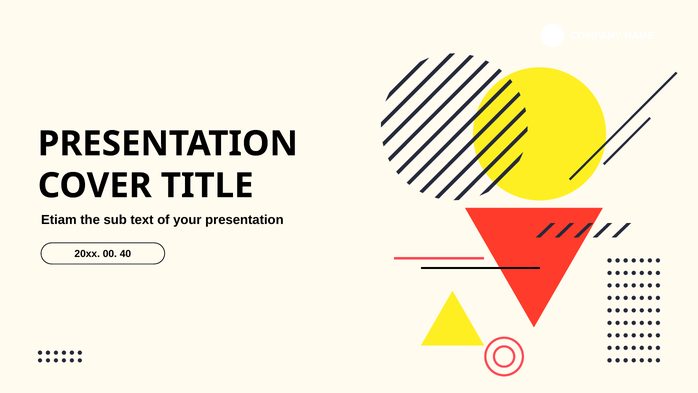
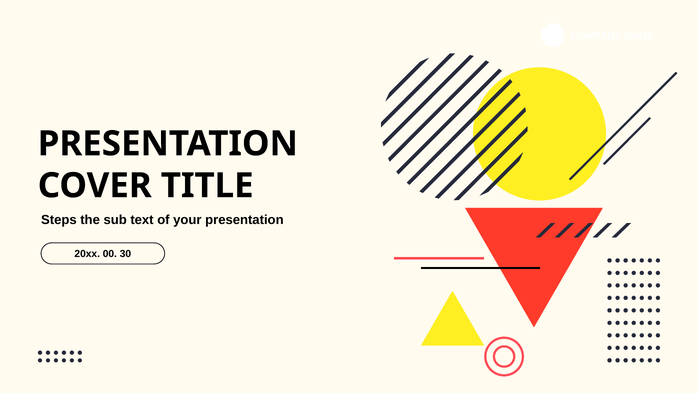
Etiam: Etiam -> Steps
40: 40 -> 30
